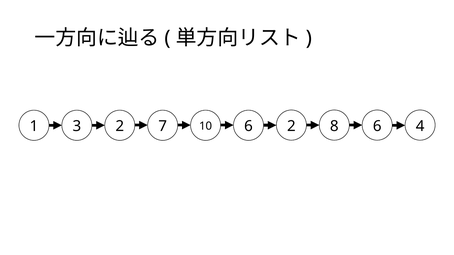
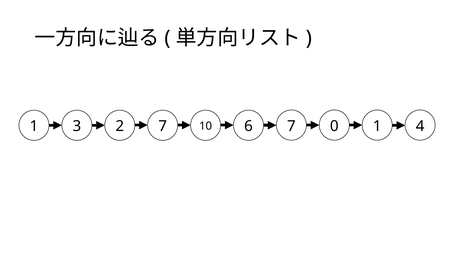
7 2: 2 -> 7
6 6: 6 -> 1
8: 8 -> 0
